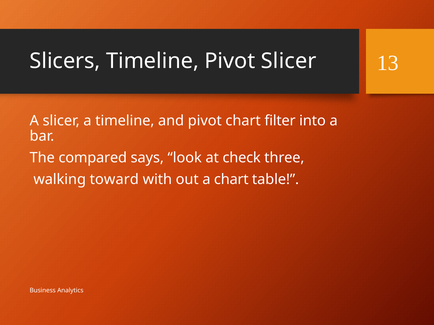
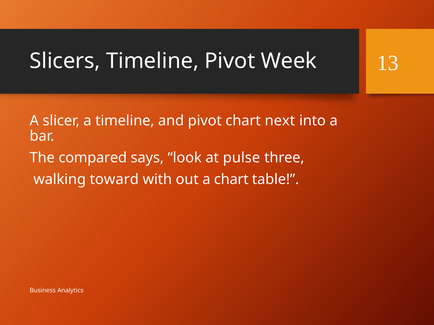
Pivot Slicer: Slicer -> Week
filter: filter -> next
check: check -> pulse
